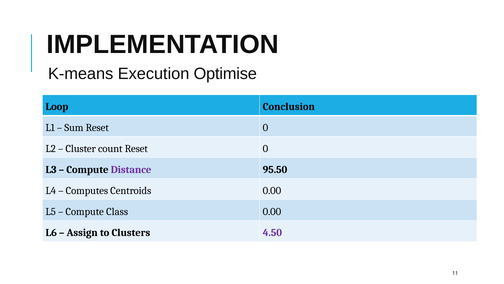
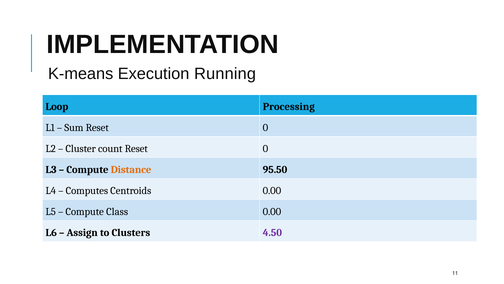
Optimise: Optimise -> Running
Conclusion: Conclusion -> Processing
Distance colour: purple -> orange
